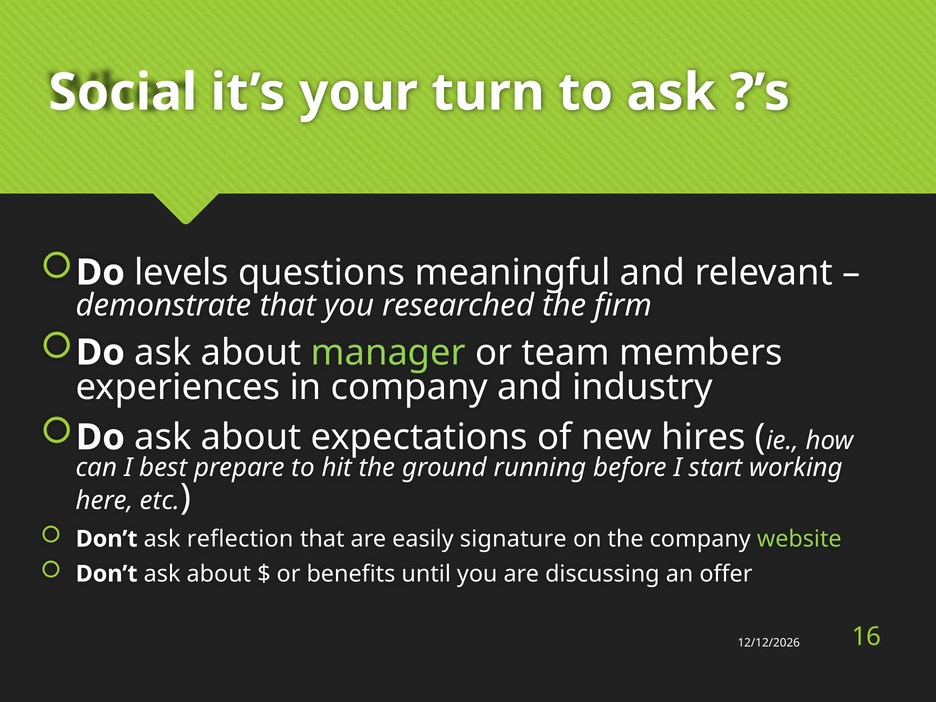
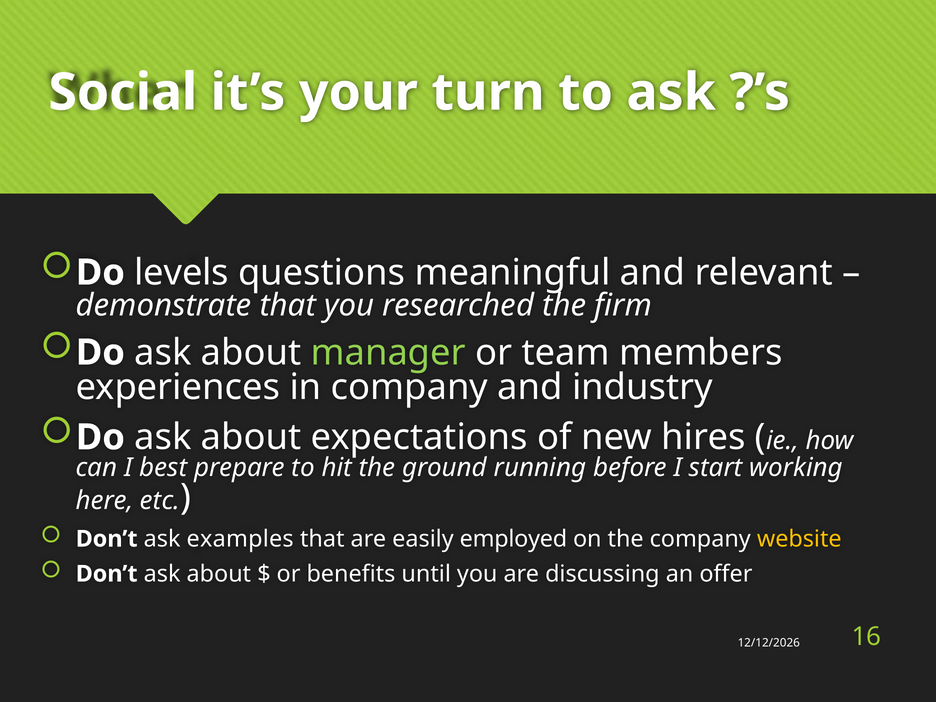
reflection: reflection -> examples
signature: signature -> employed
website colour: light green -> yellow
